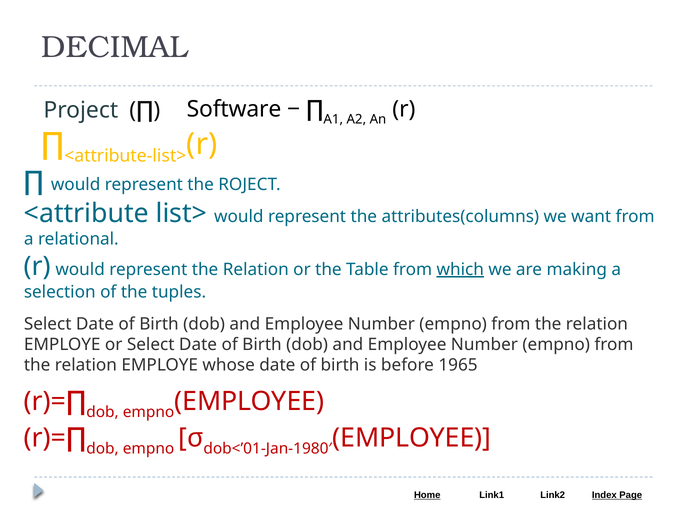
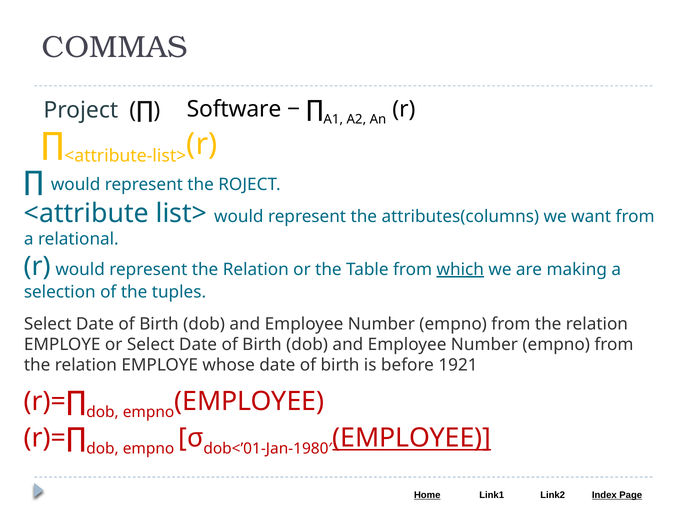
DECIMAL: DECIMAL -> COMMAS
1965: 1965 -> 1921
EMPLOYEE at (412, 438) underline: none -> present
